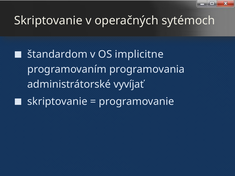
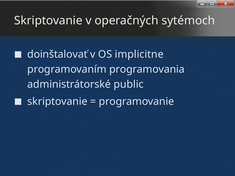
štandardom: štandardom -> doinštalovať
vyvíjať: vyvíjať -> public
